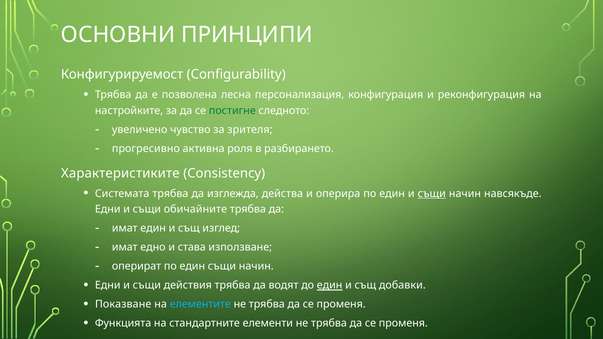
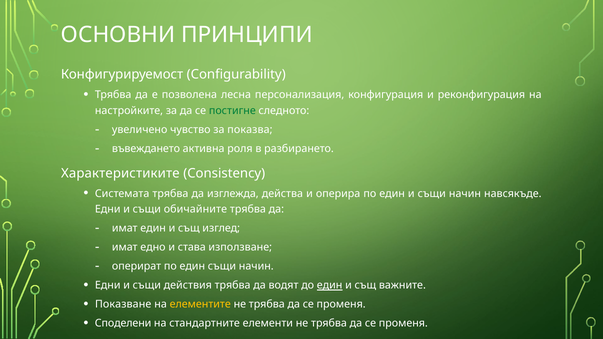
зрителя: зрителя -> показва
прогресивно: прогресивно -> въвеждането
същи at (432, 194) underline: present -> none
добавки: добавки -> важните
елементите colour: light blue -> yellow
Функцията: Функцията -> Споделени
